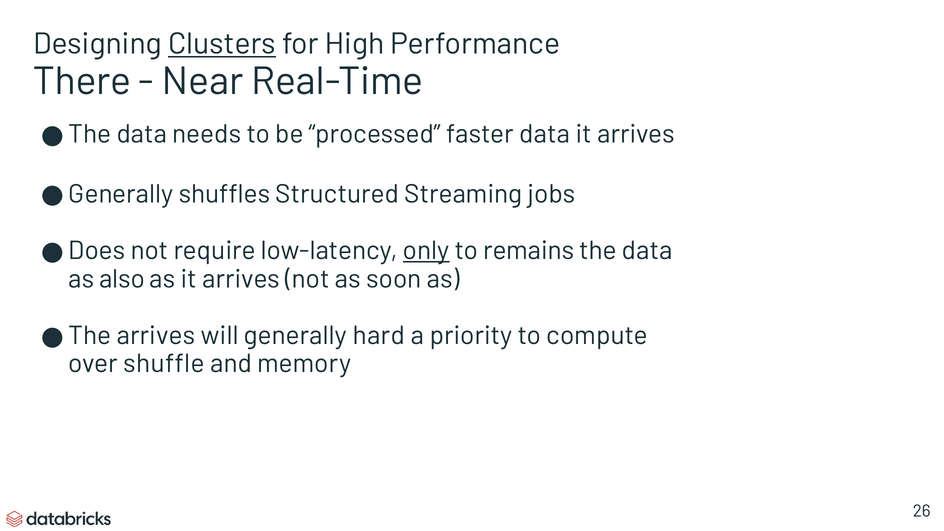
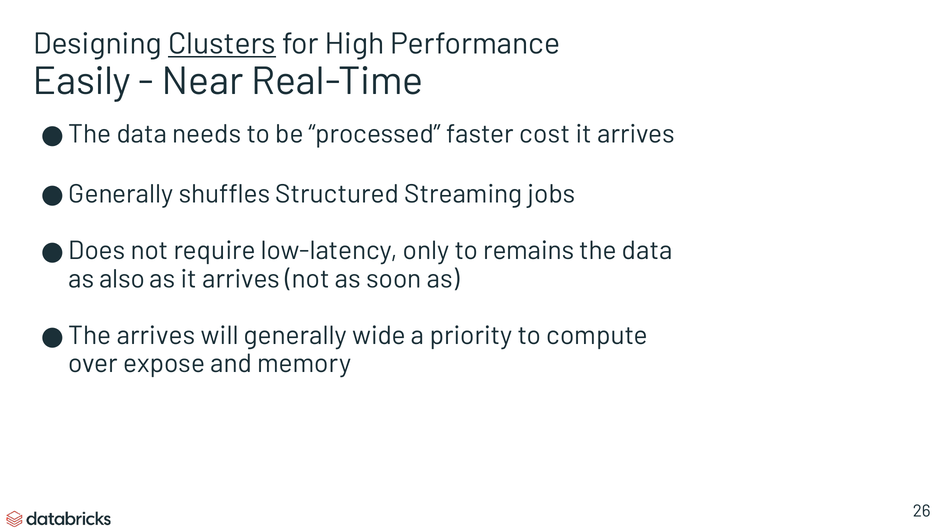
There: There -> Easily
faster data: data -> cost
only underline: present -> none
hard: hard -> wide
shuffle: shuffle -> expose
